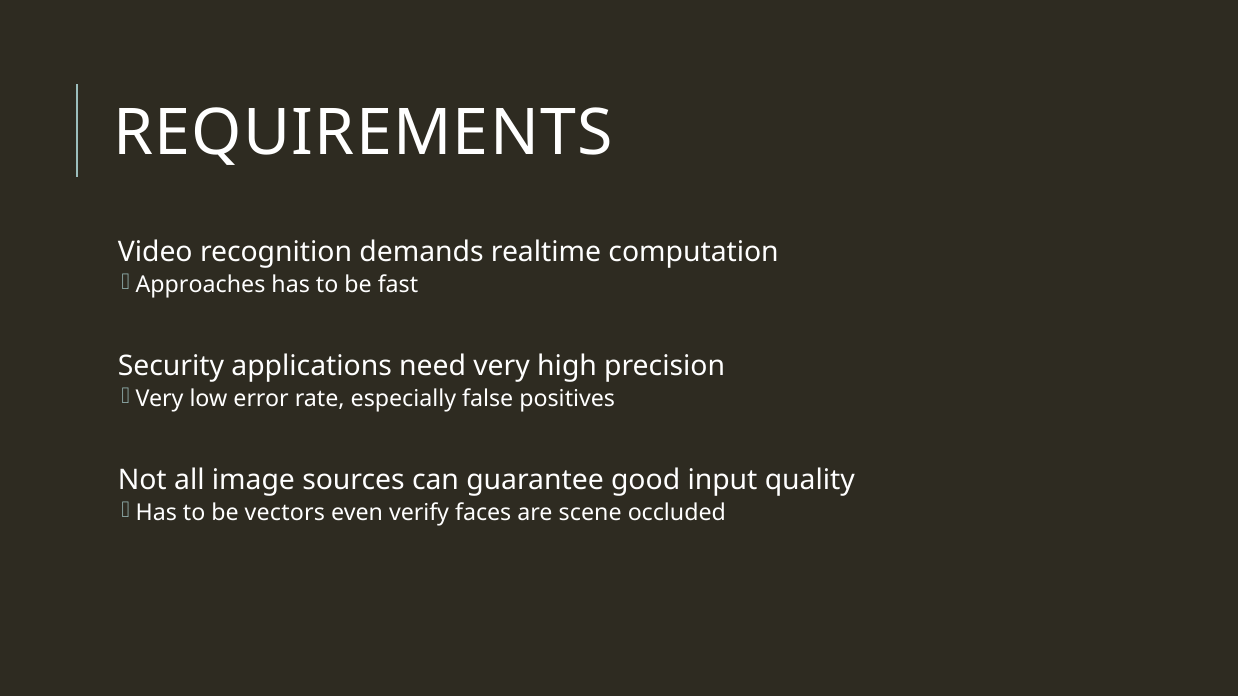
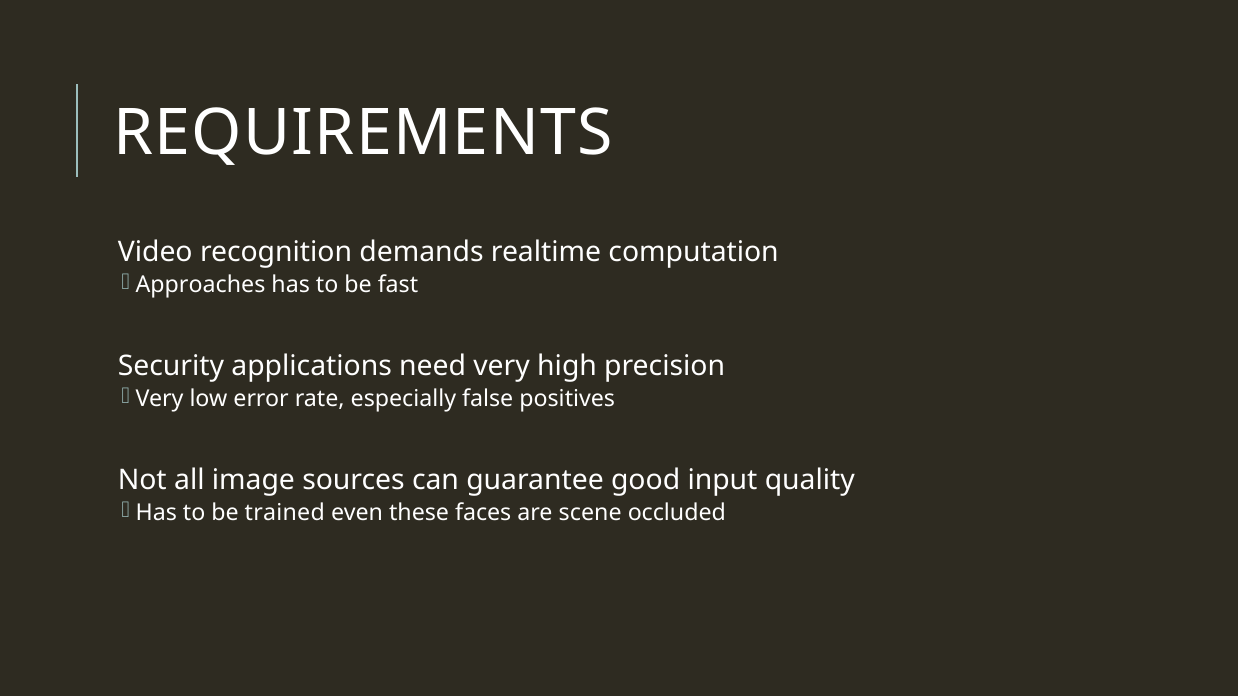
vectors: vectors -> trained
verify: verify -> these
